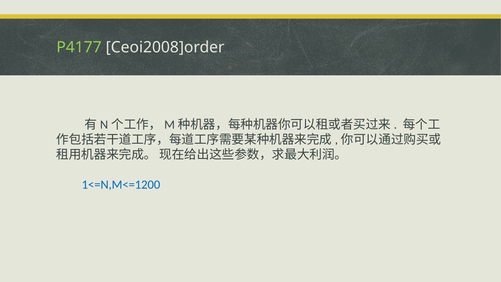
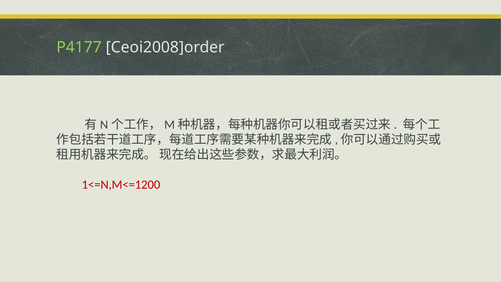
1<=N,M<=1200 colour: blue -> red
